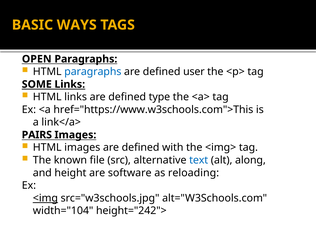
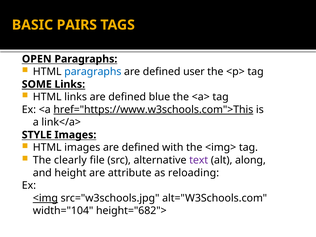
WAYS: WAYS -> PAIRS
type: type -> blue
href="https://www.w3schools.com">This underline: none -> present
PAIRS: PAIRS -> STYLE
known: known -> clearly
text colour: blue -> purple
software: software -> attribute
height="242">: height="242"> -> height="682">
